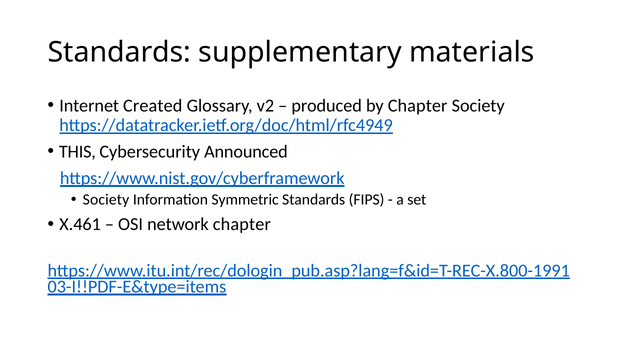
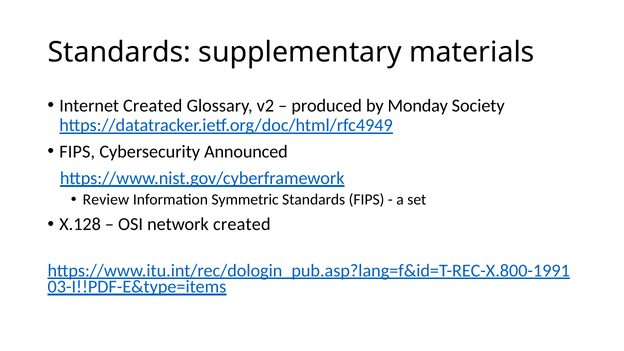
by Chapter: Chapter -> Monday
THIS at (77, 152): THIS -> FIPS
Society at (106, 200): Society -> Review
X.461: X.461 -> X.128
network chapter: chapter -> created
